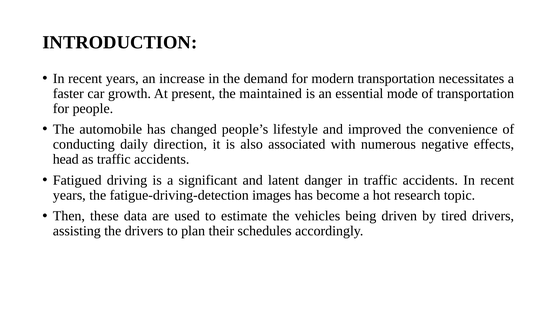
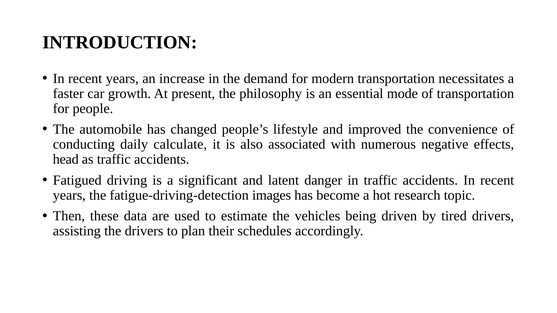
maintained: maintained -> philosophy
direction: direction -> calculate
